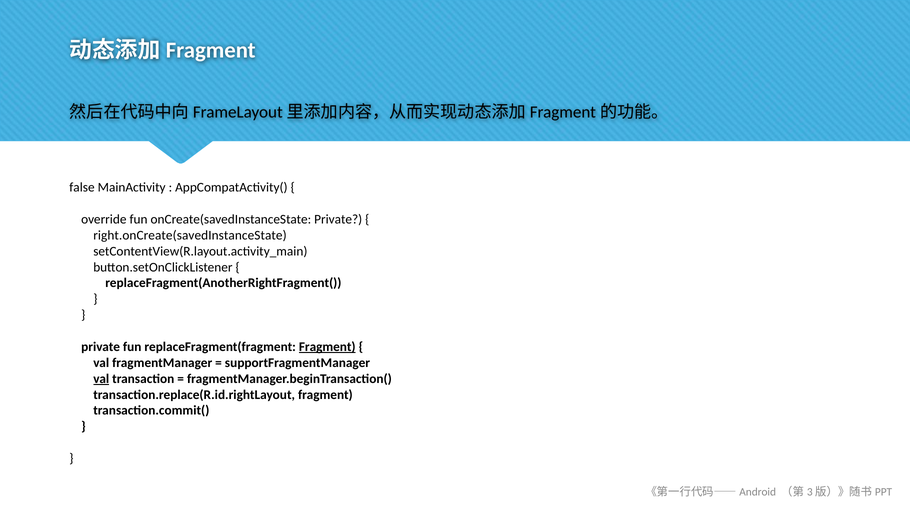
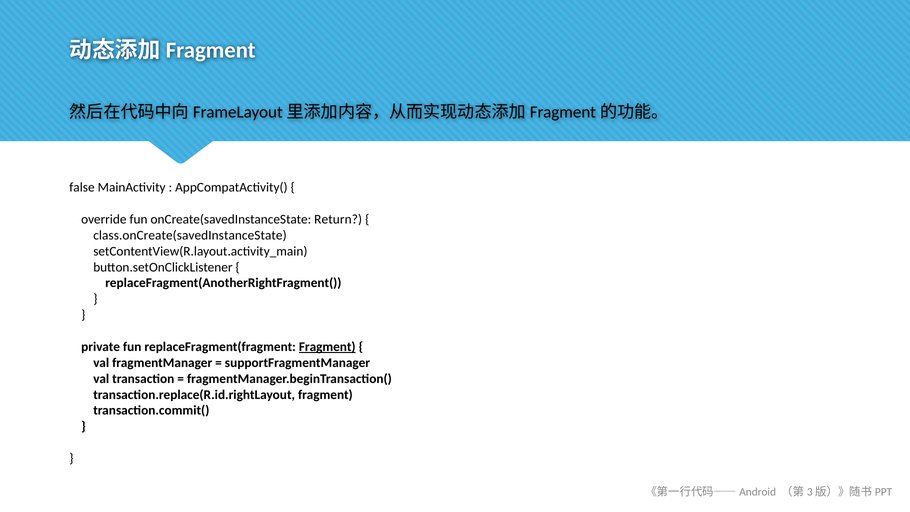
onCreate(savedInstanceState Private: Private -> Return
right.onCreate(savedInstanceState: right.onCreate(savedInstanceState -> class.onCreate(savedInstanceState
val at (101, 379) underline: present -> none
